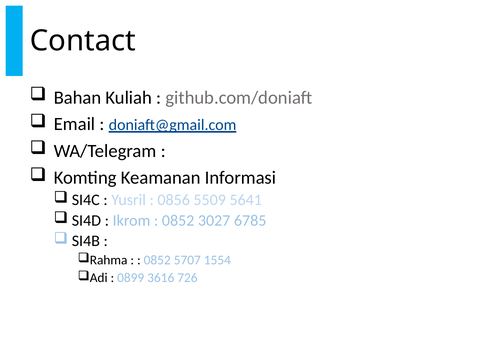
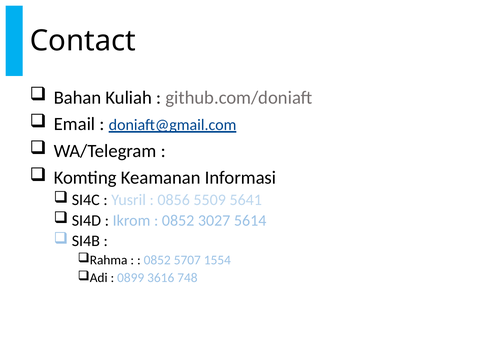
6785: 6785 -> 5614
726: 726 -> 748
